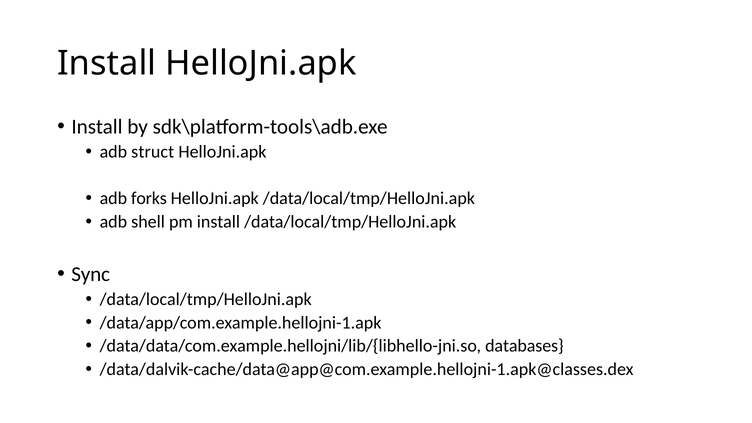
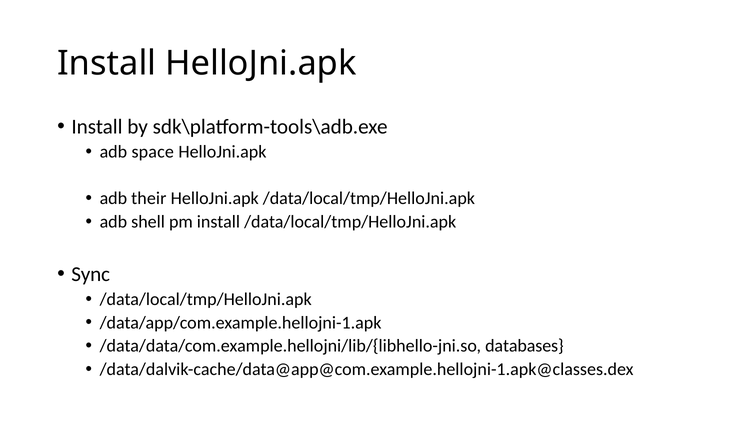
struct: struct -> space
forks: forks -> their
